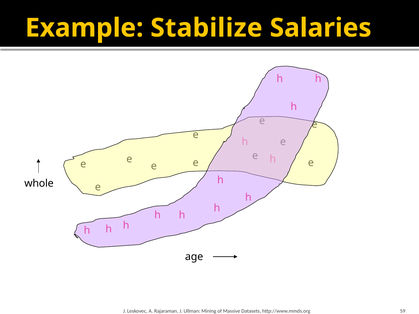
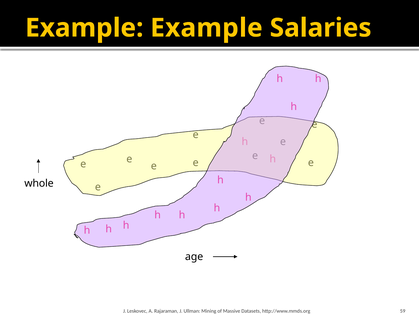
Example Stabilize: Stabilize -> Example
